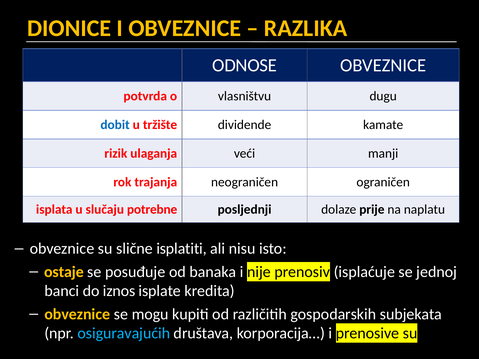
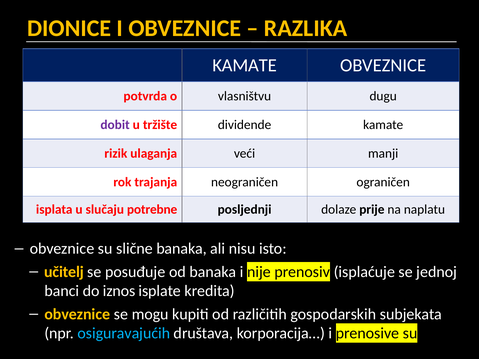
ODNOSE at (245, 65): ODNOSE -> KAMATE
dobit colour: blue -> purple
slične isplatiti: isplatiti -> banaka
ostaje: ostaje -> učitelj
